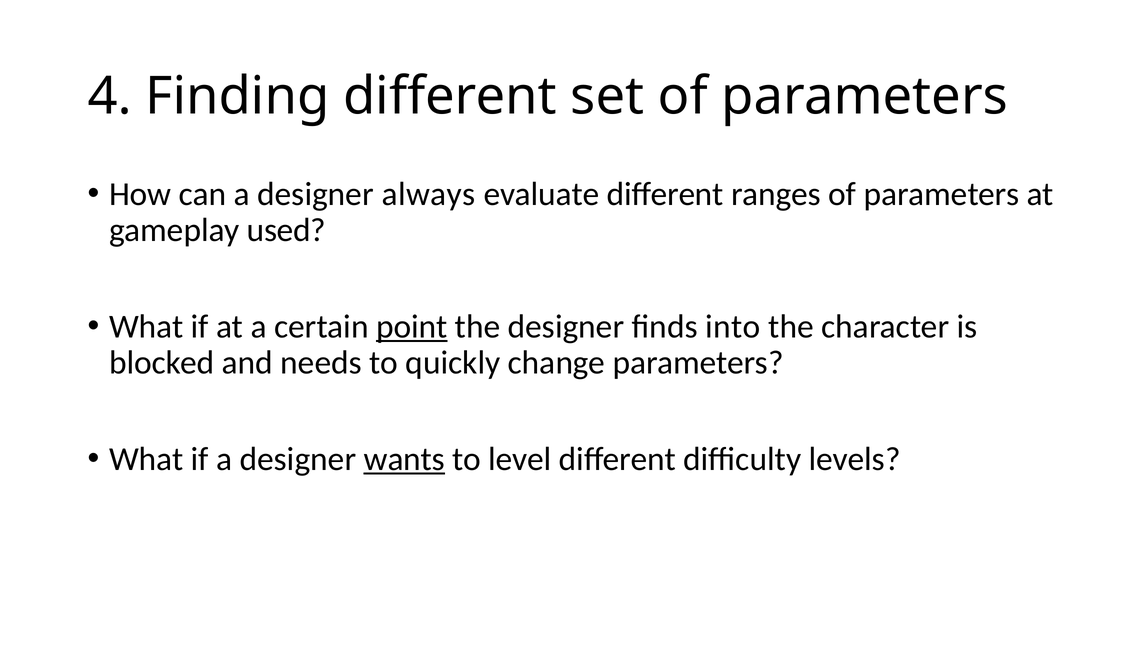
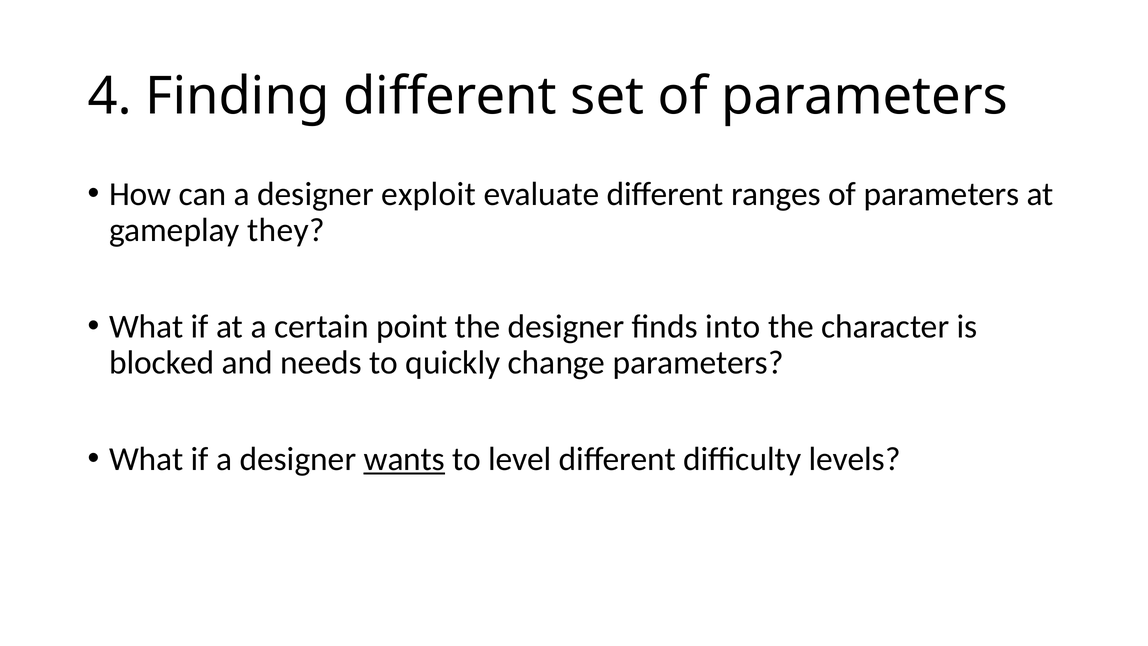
always: always -> exploit
used: used -> they
point underline: present -> none
